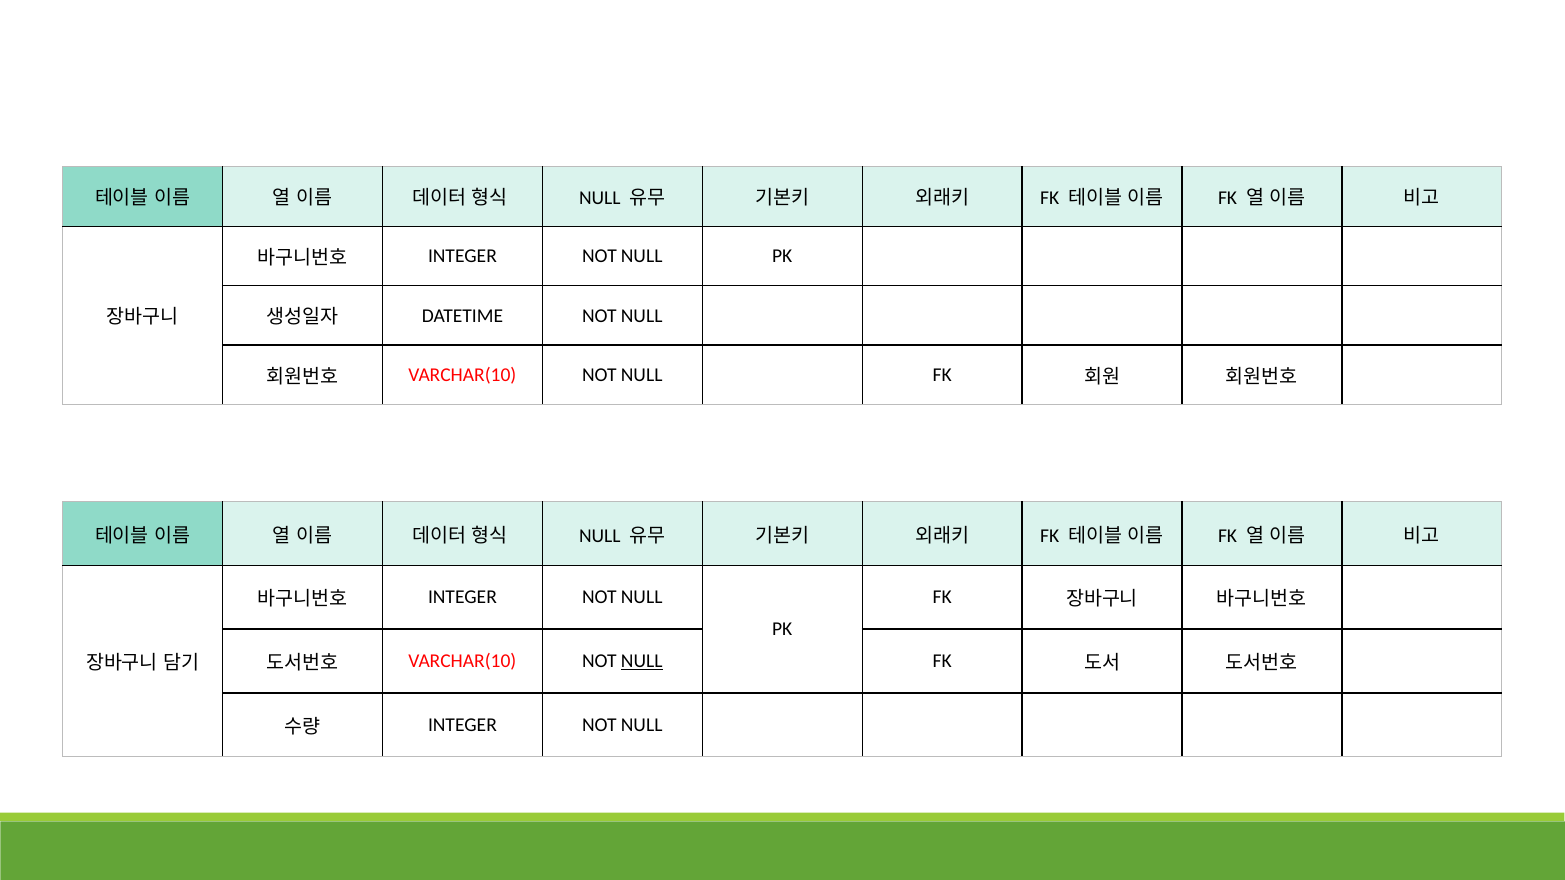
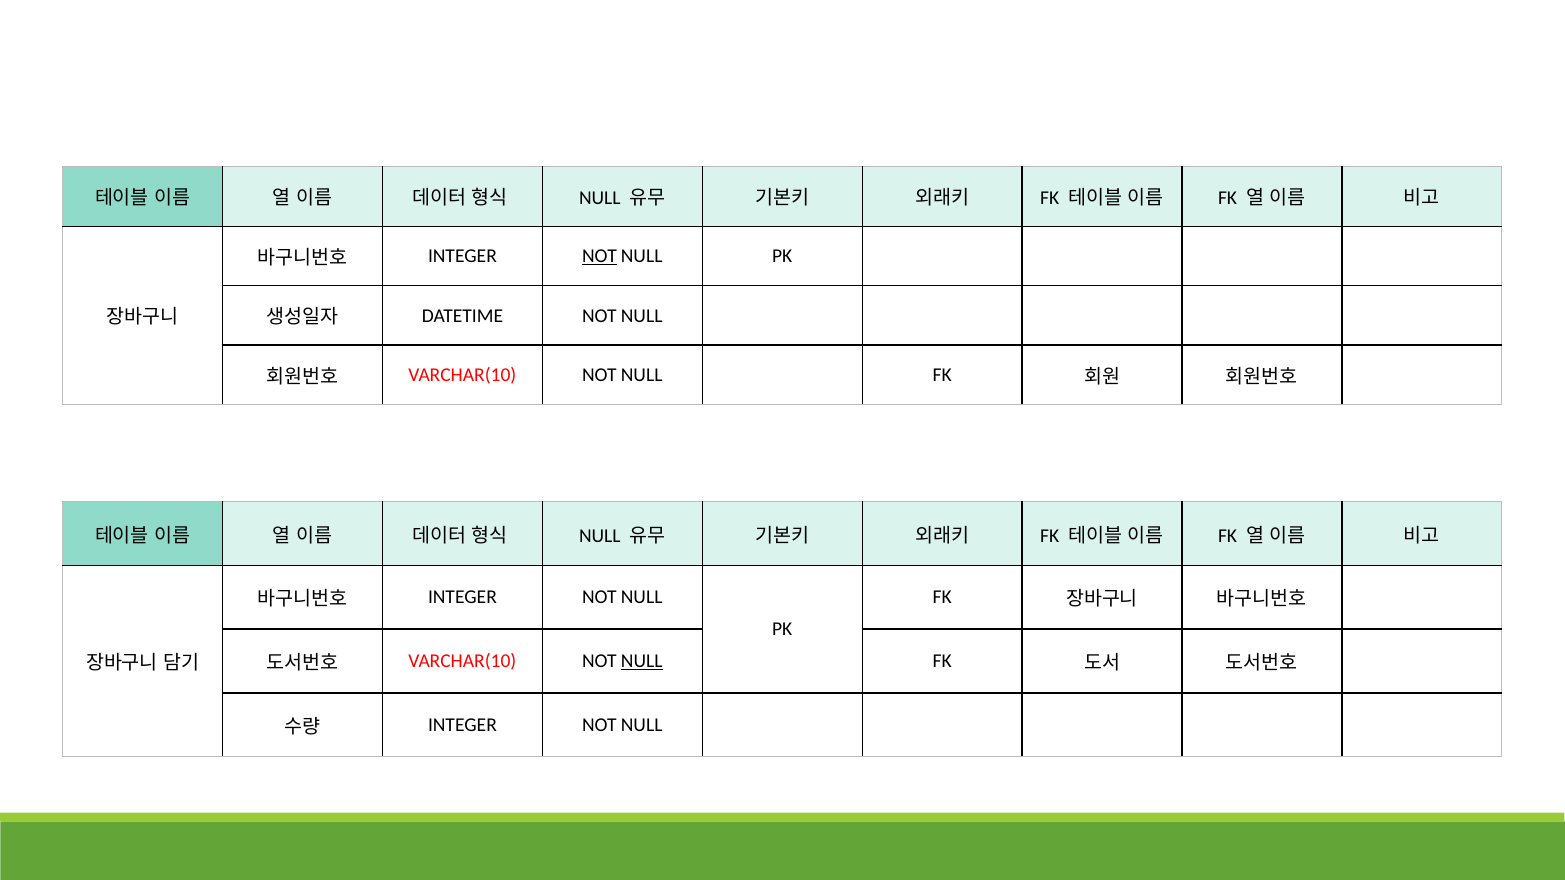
NOT at (599, 256) underline: none -> present
